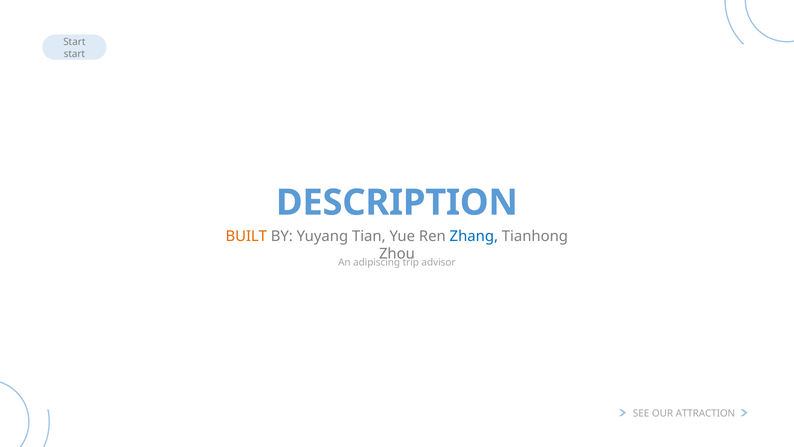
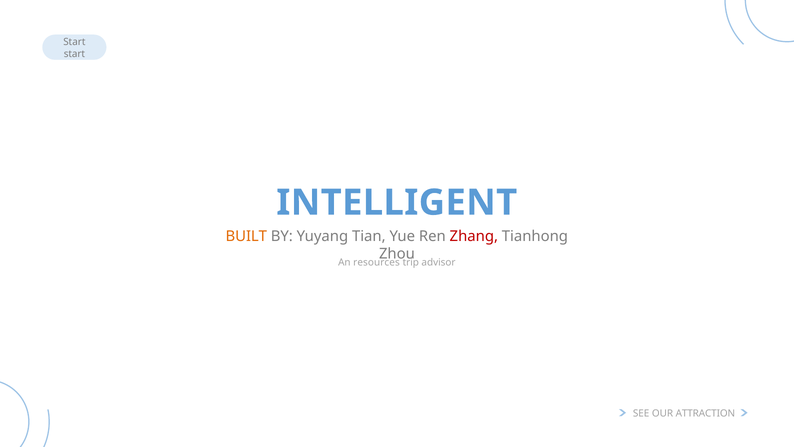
DESCRIPTION: DESCRIPTION -> INTELLIGENT
Zhang colour: blue -> red
adipiscing: adipiscing -> resources
